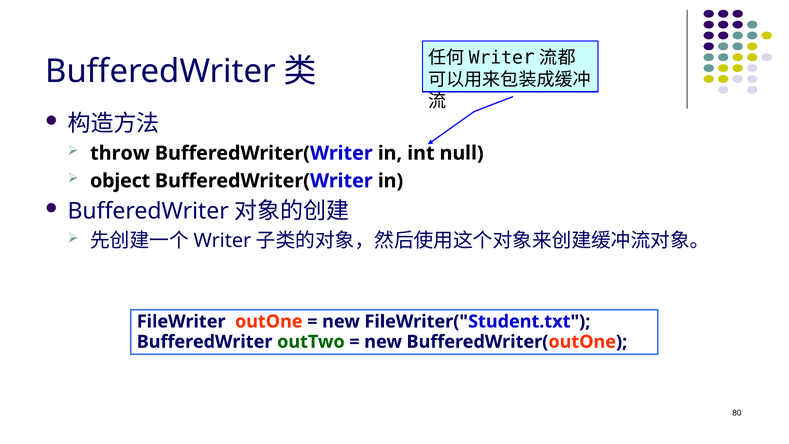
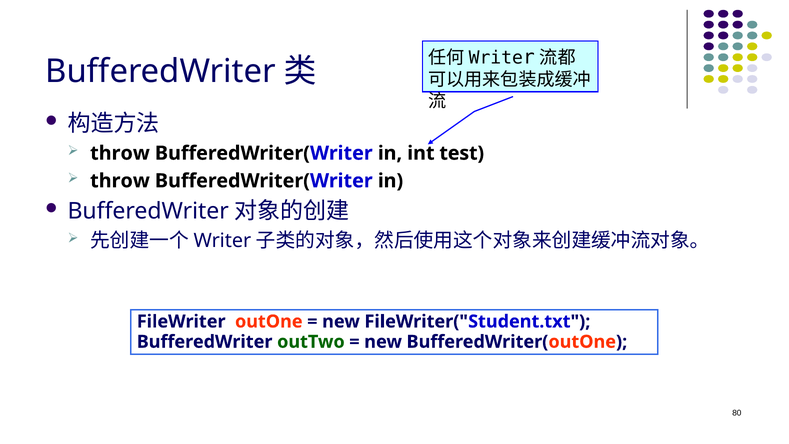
null: null -> test
object at (120, 181): object -> throw
